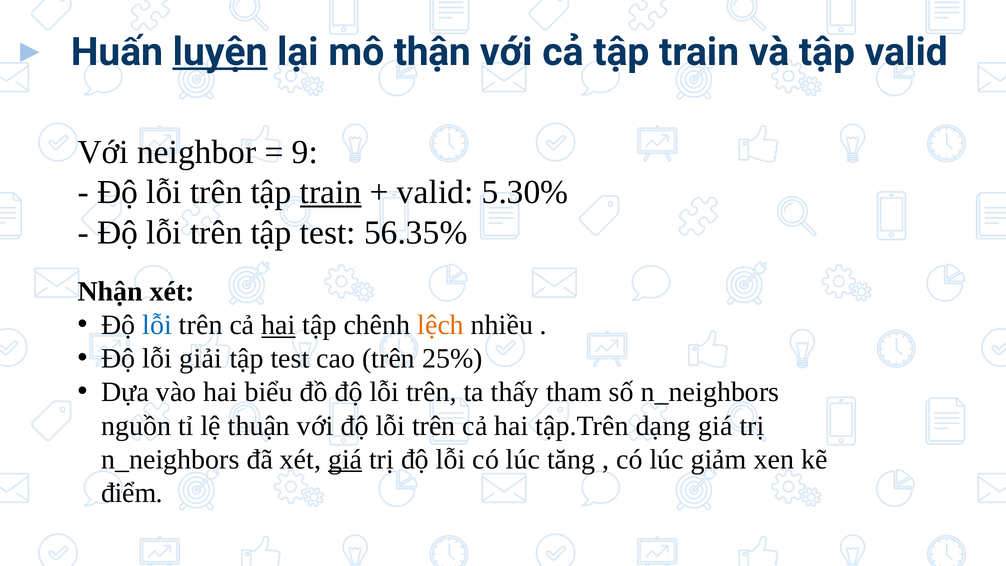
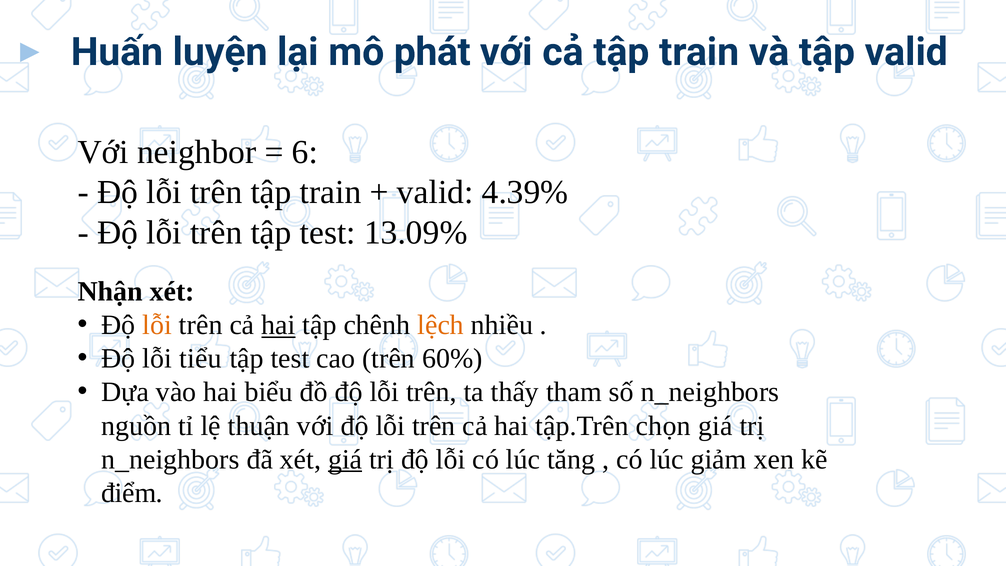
luyện underline: present -> none
thận: thận -> phát
9: 9 -> 6
train at (331, 192) underline: present -> none
5.30%: 5.30% -> 4.39%
56.35%: 56.35% -> 13.09%
lỗi at (157, 325) colour: blue -> orange
giải: giải -> tiểu
25%: 25% -> 60%
dạng: dạng -> chọn
